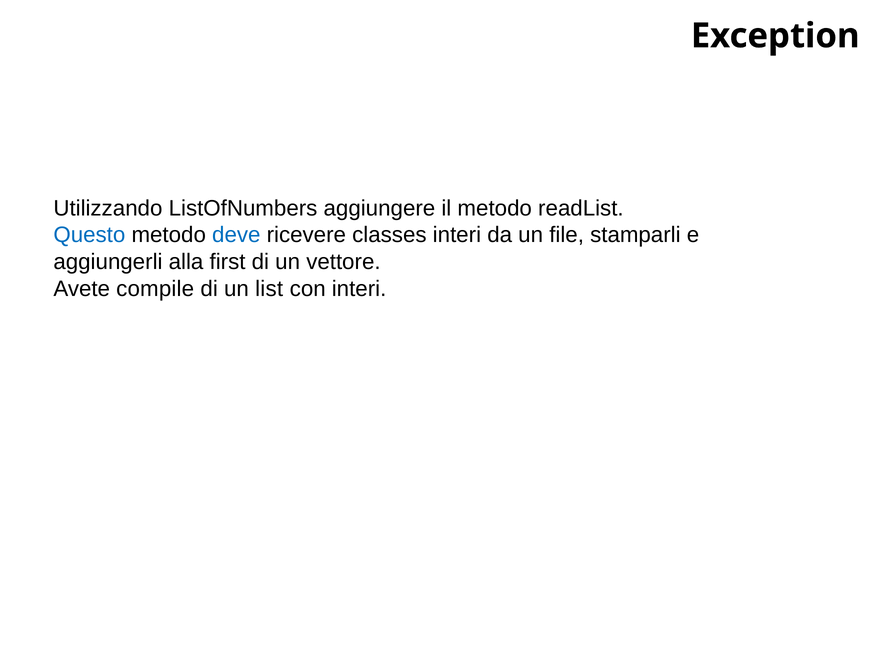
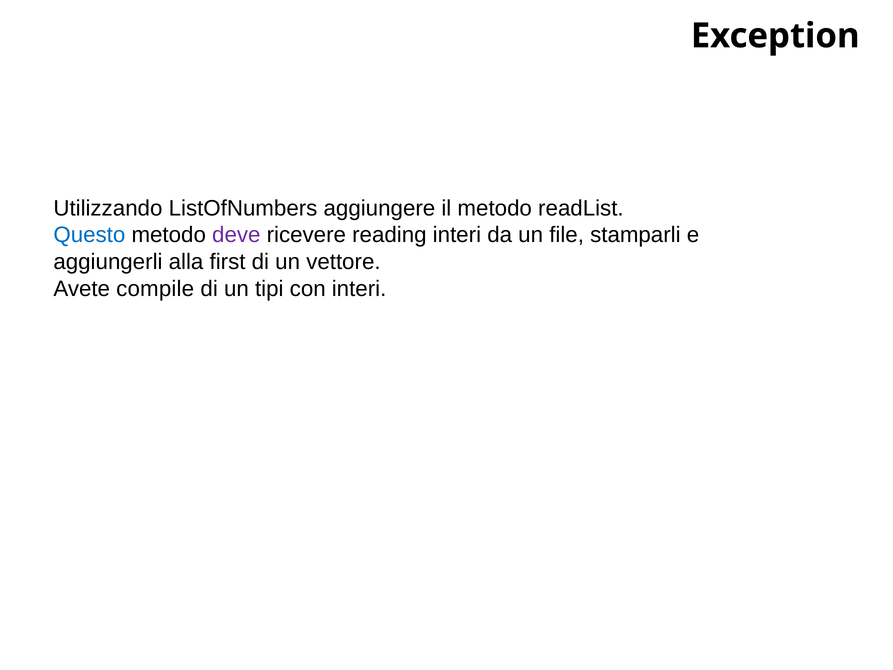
deve colour: blue -> purple
classes: classes -> reading
list: list -> tipi
